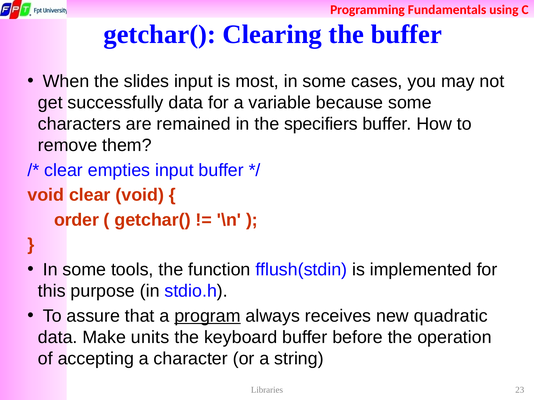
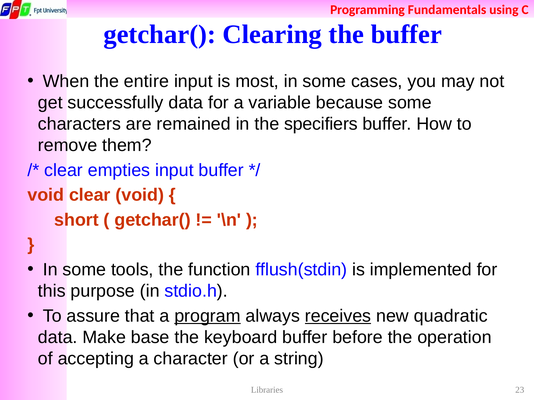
slides: slides -> entire
order: order -> short
receives underline: none -> present
units: units -> base
